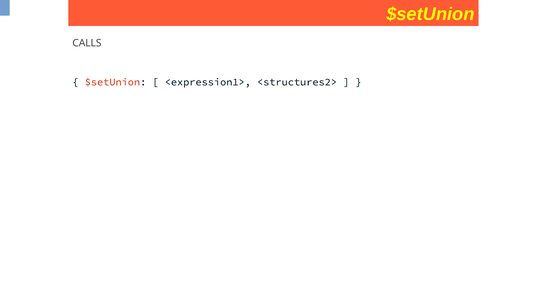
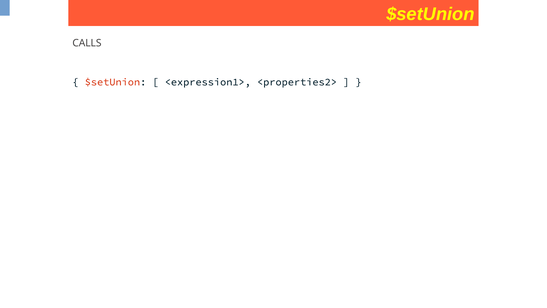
<structures2>: <structures2> -> <properties2>
